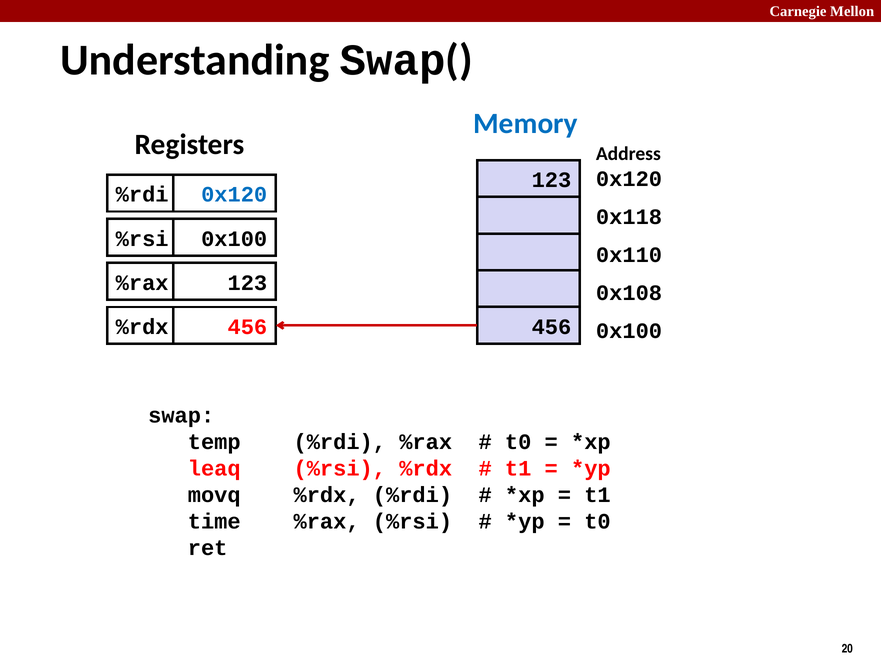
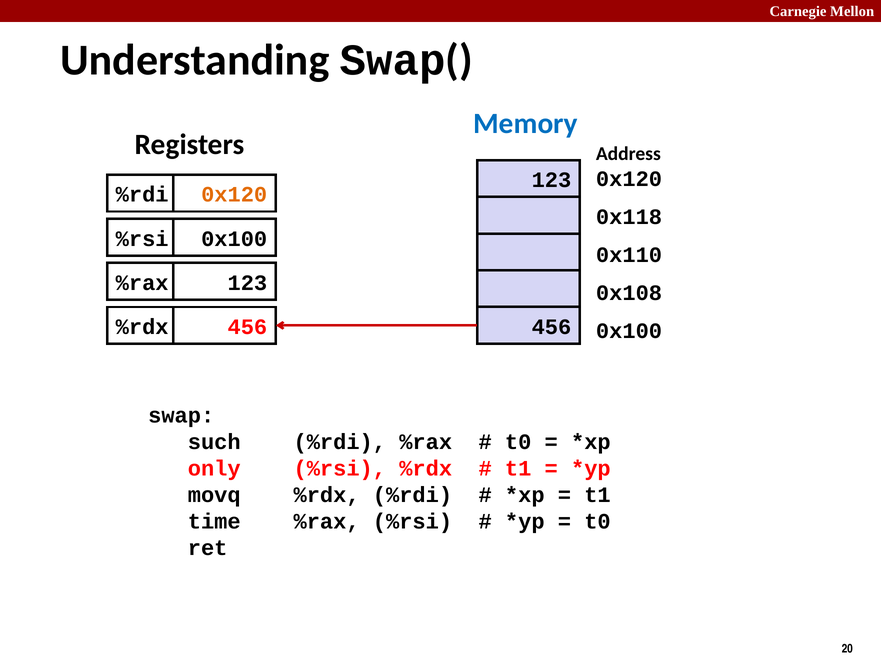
0x120 at (234, 195) colour: blue -> orange
temp: temp -> such
leaq: leaq -> only
